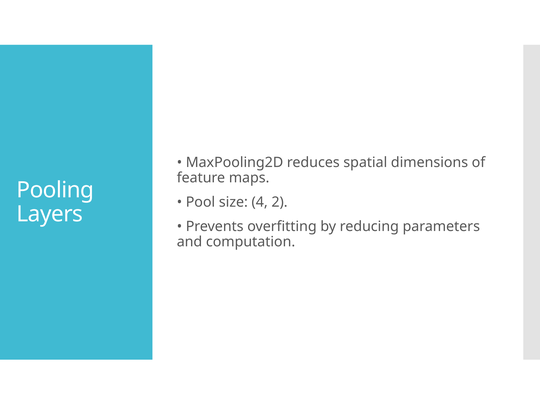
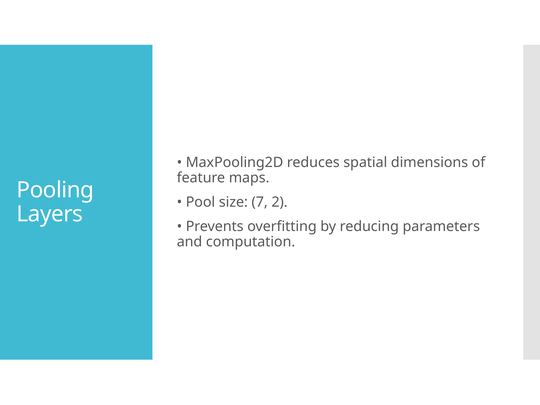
4: 4 -> 7
